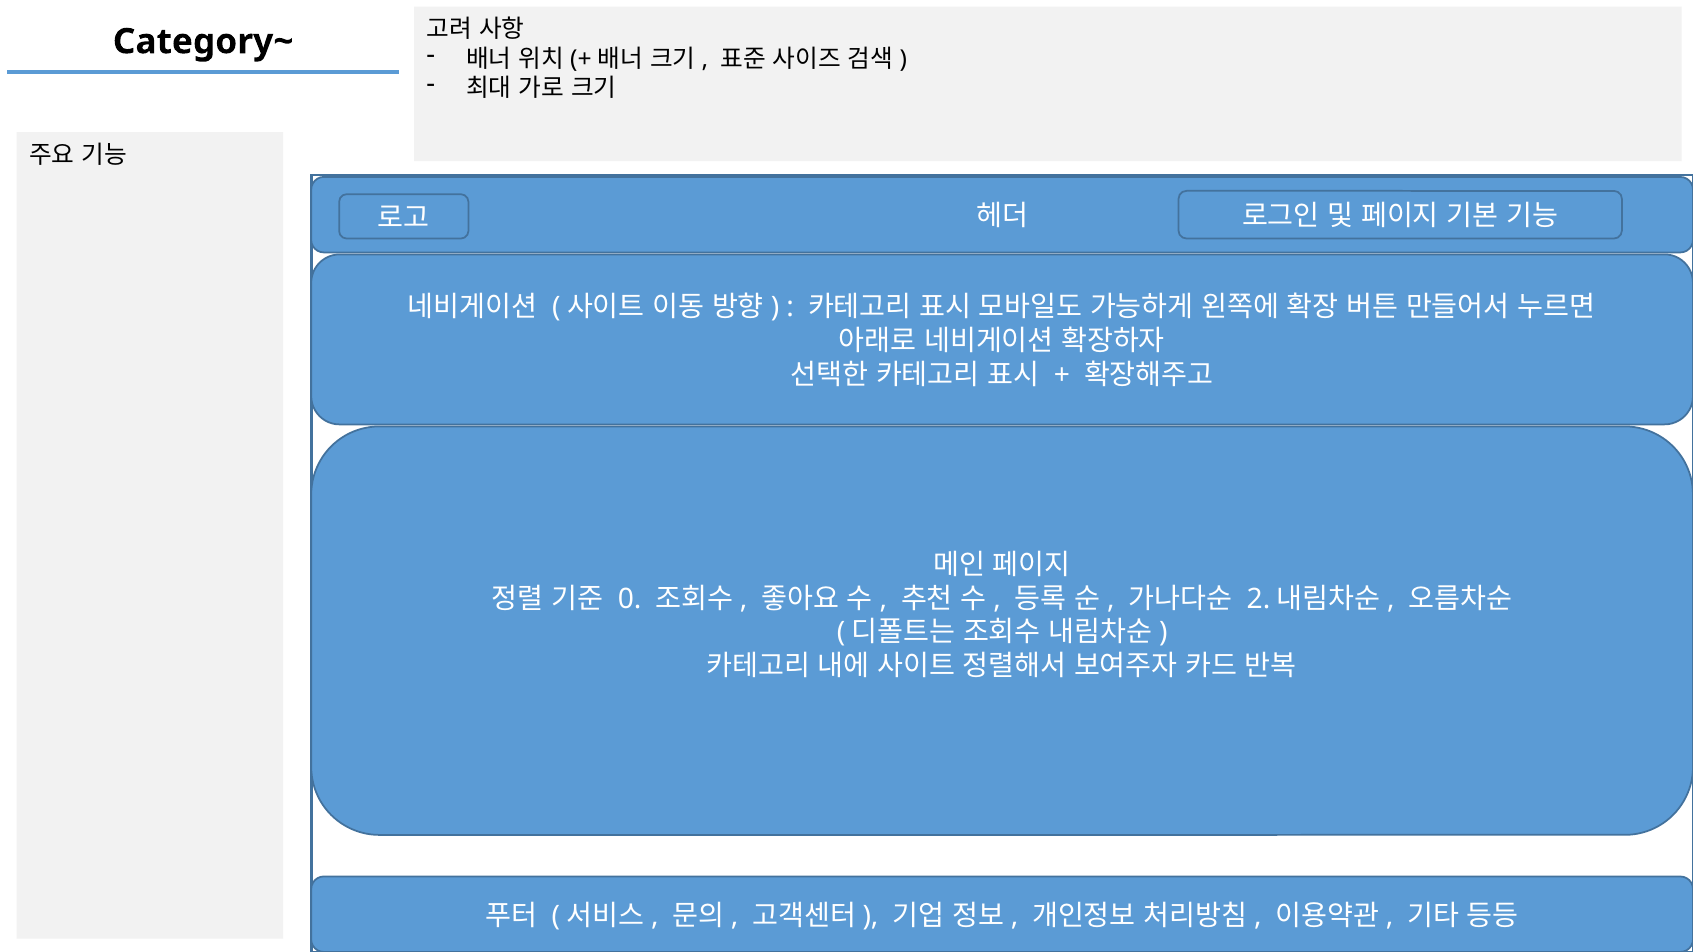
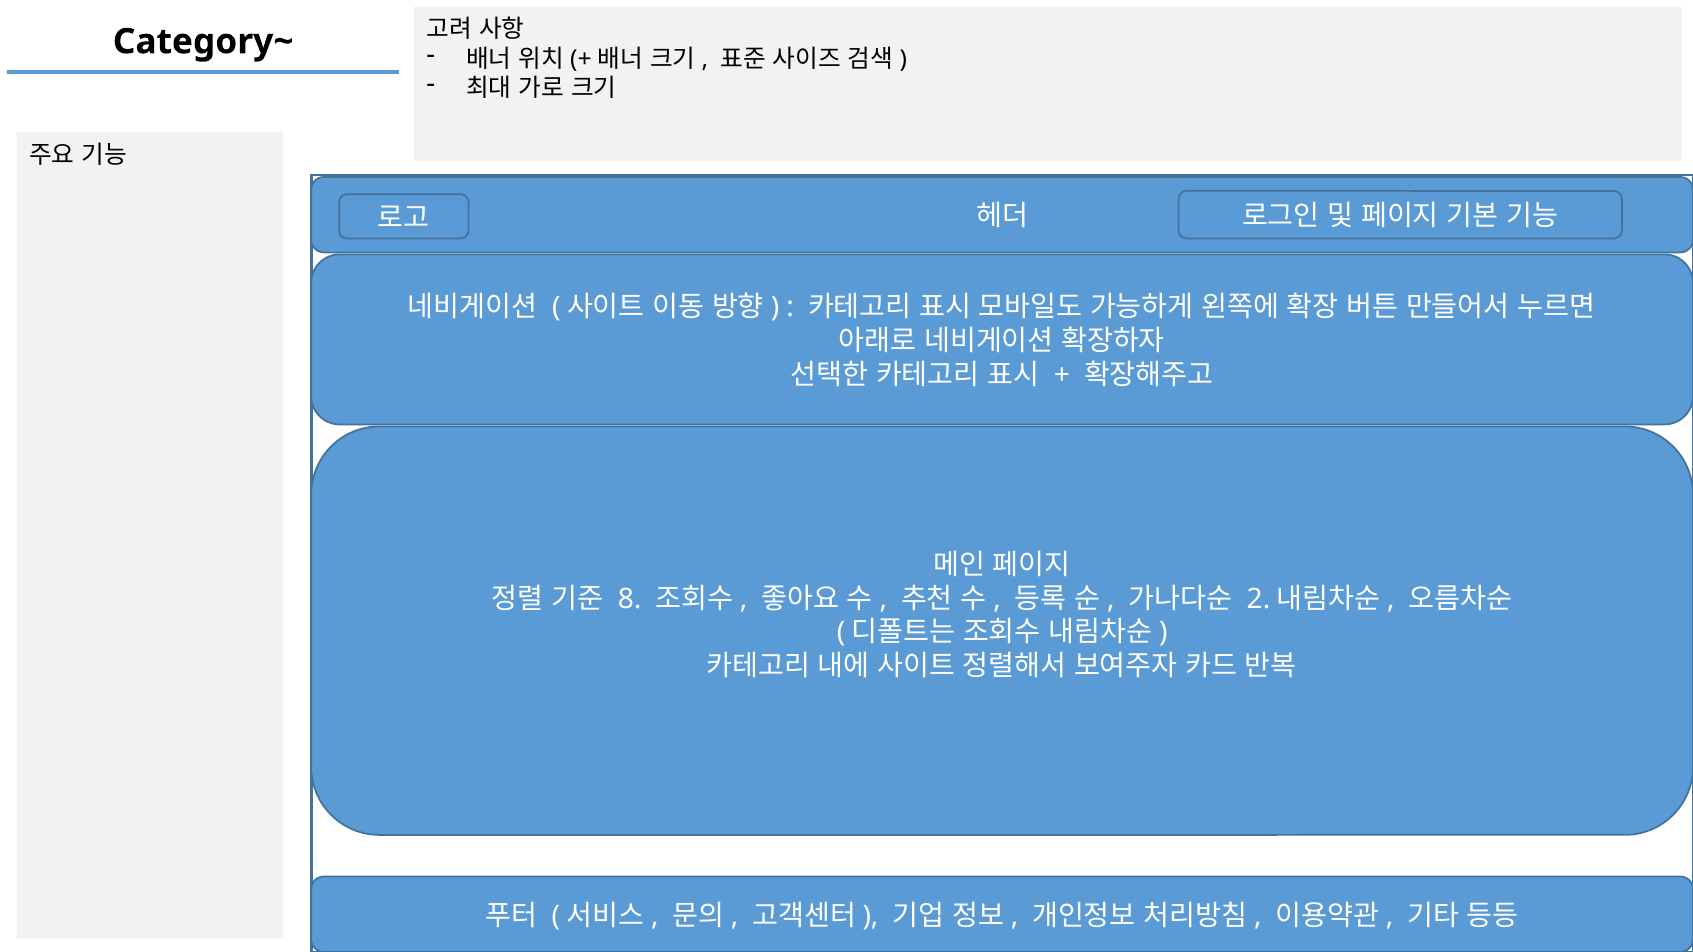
0: 0 -> 8
